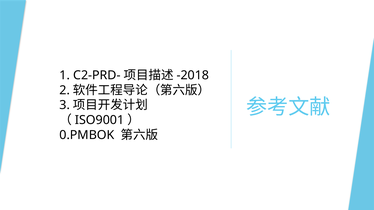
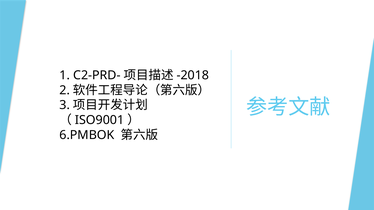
0.PMBOK: 0.PMBOK -> 6.PMBOK
